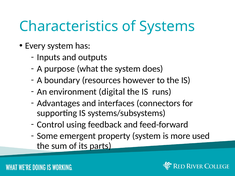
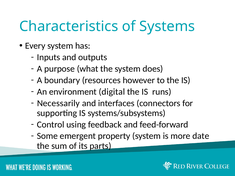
Advantages: Advantages -> Necessarily
used: used -> date
